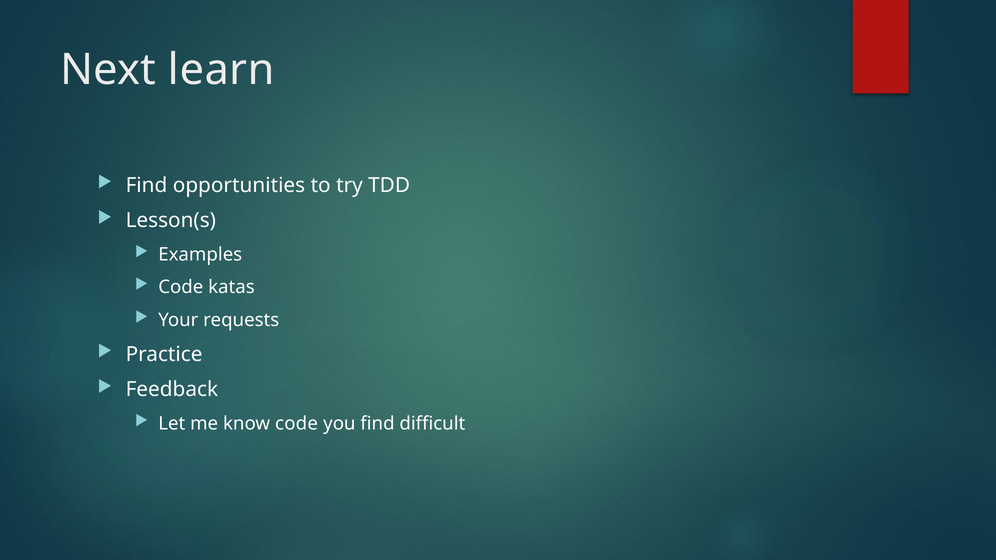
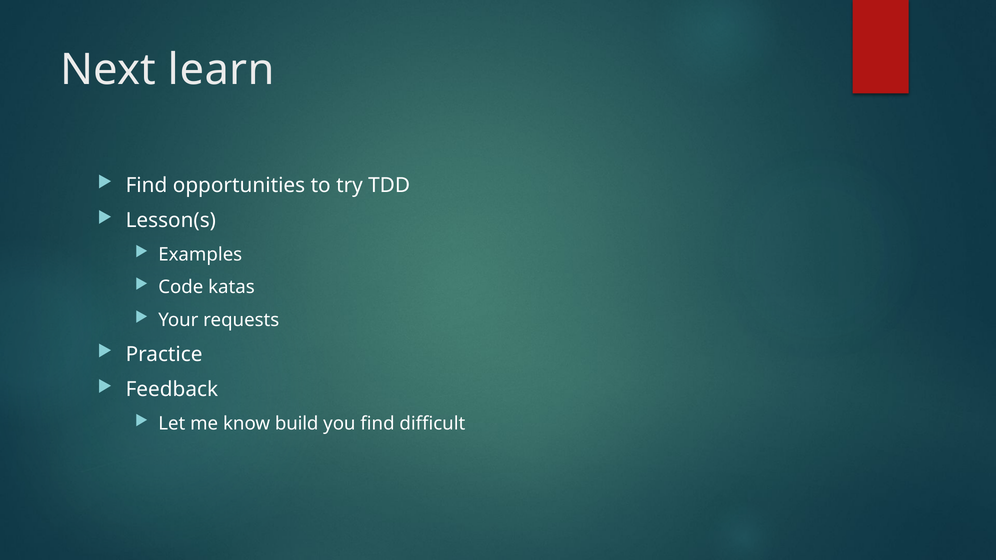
know code: code -> build
